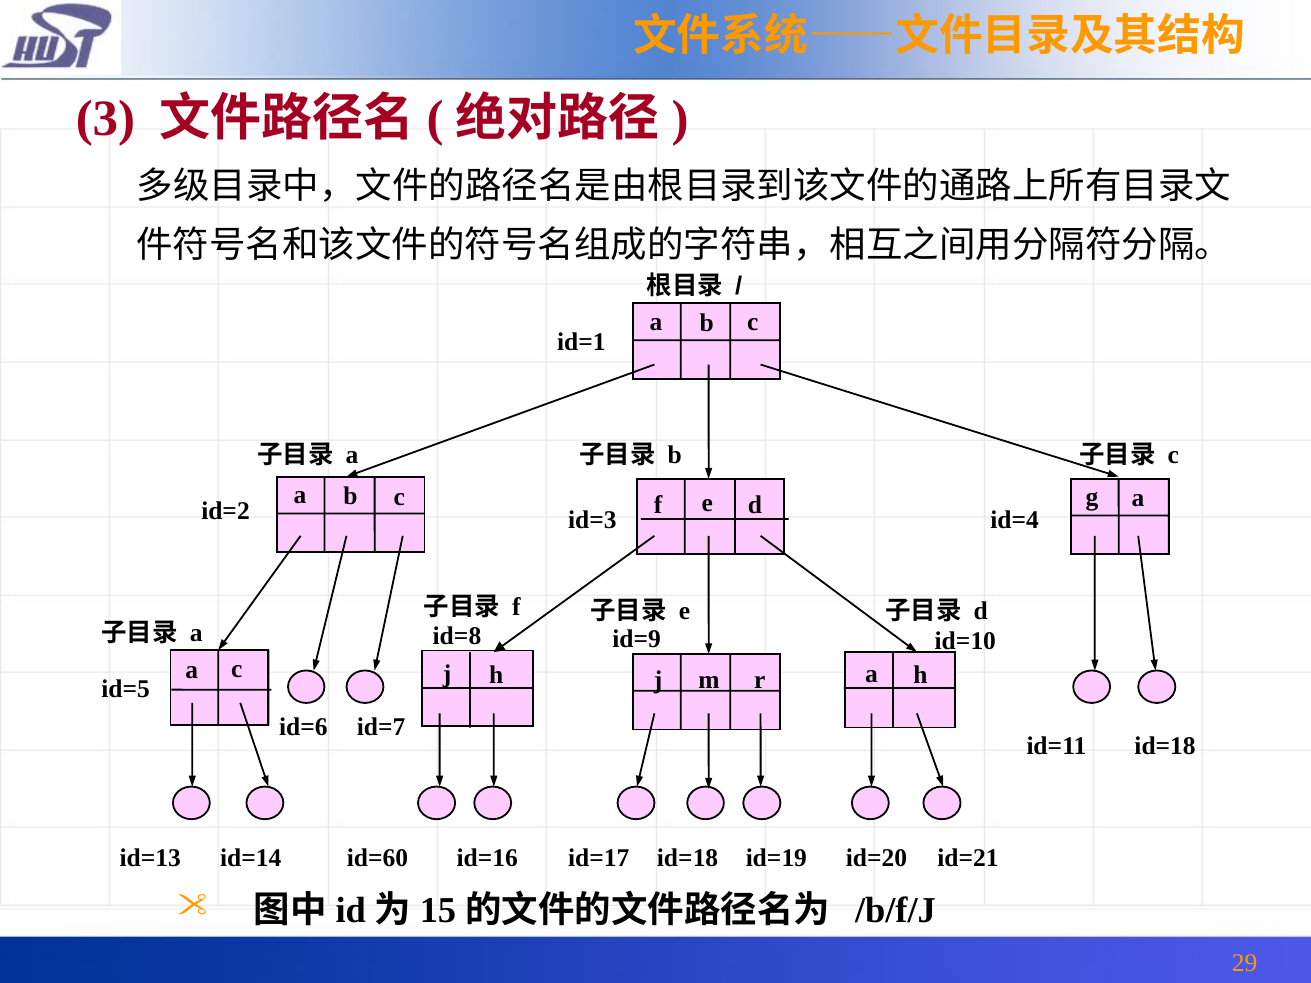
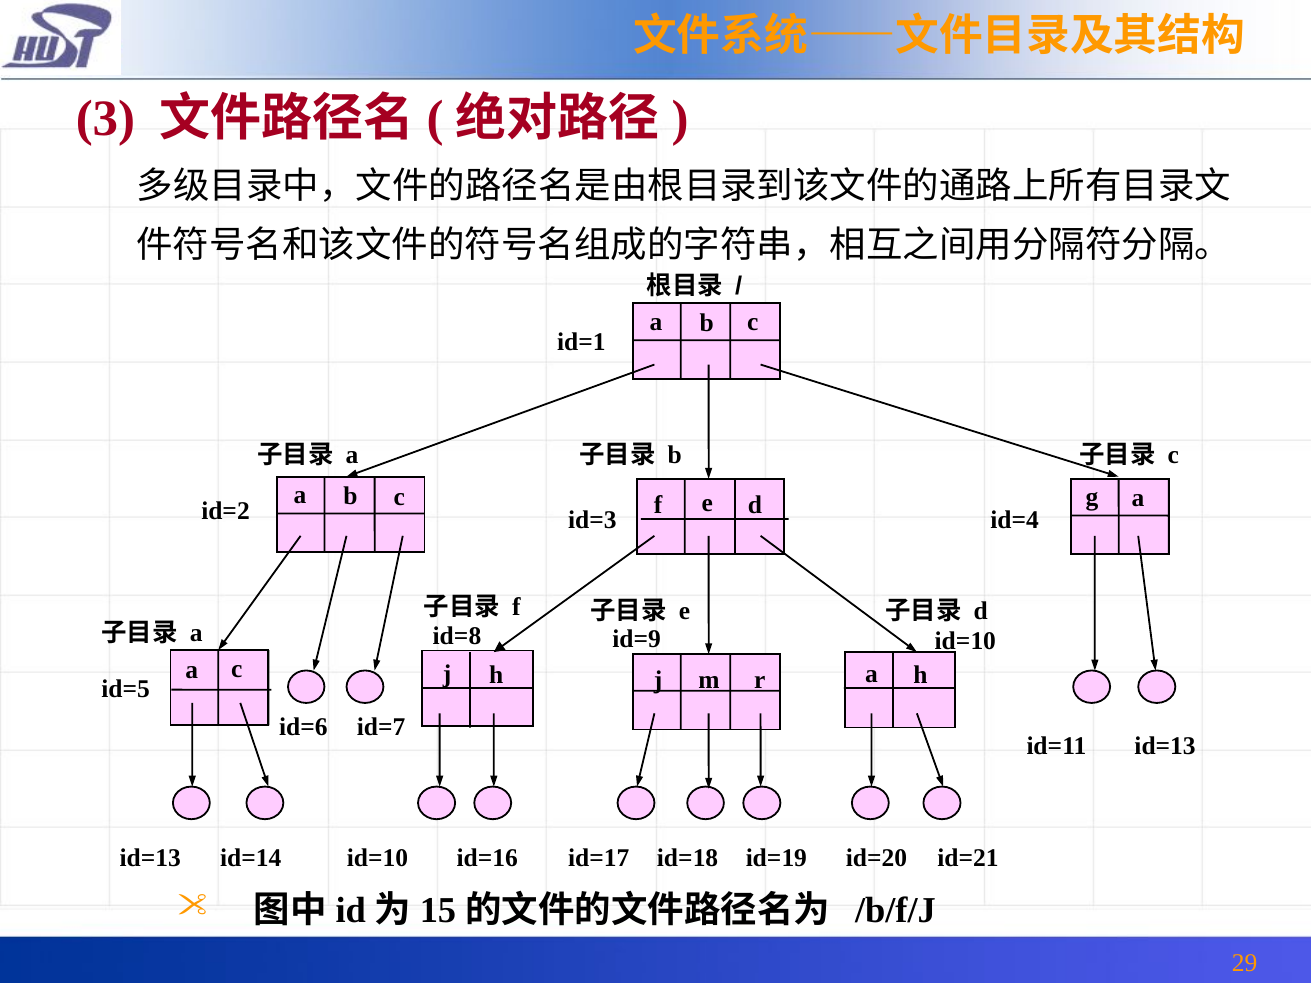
id=11 id=18: id=18 -> id=13
id=14 id=60: id=60 -> id=10
